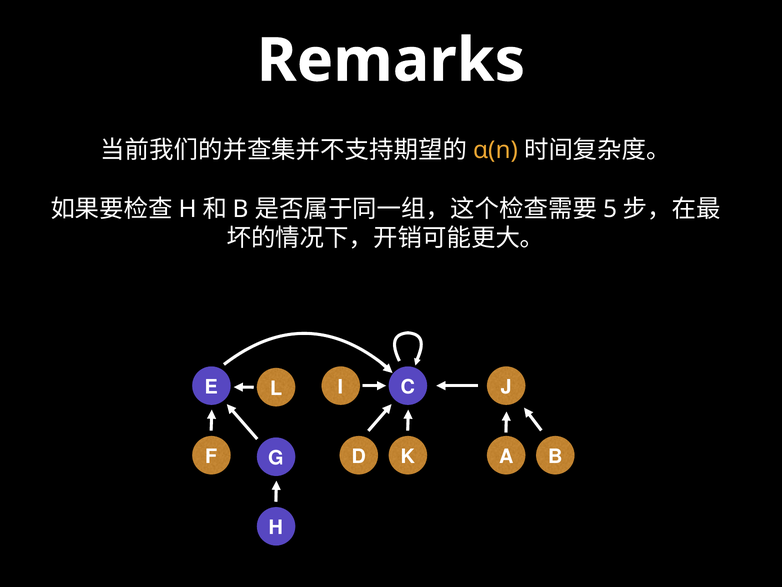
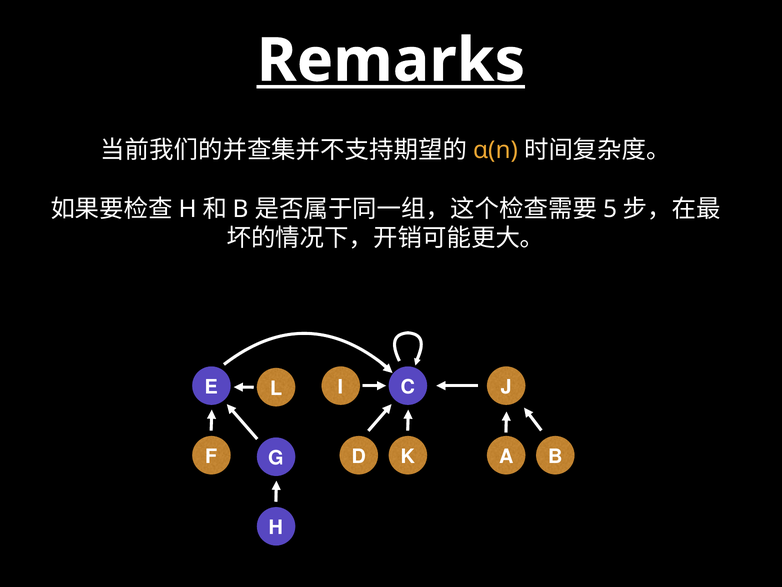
Remarks underline: none -> present
